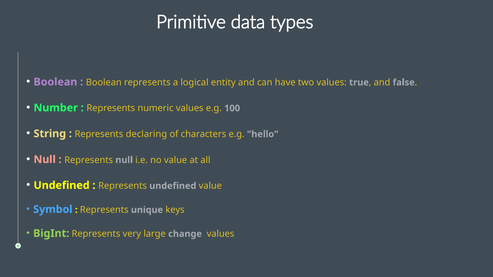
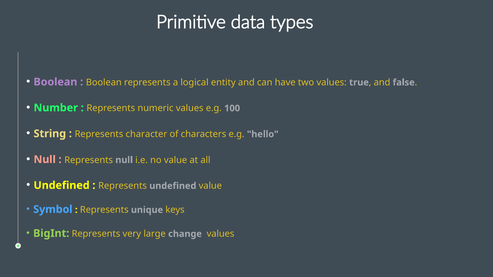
declaring: declaring -> character
